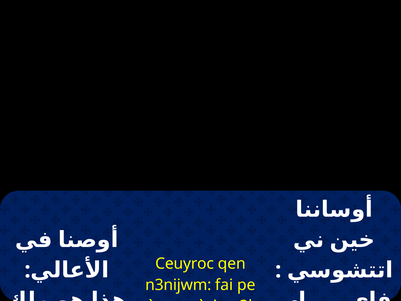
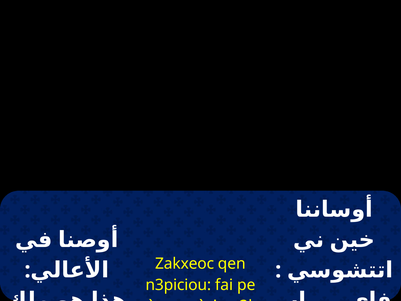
Ceuyroc: Ceuyroc -> Zakxeoc
n3nijwm: n3nijwm -> n3piciou
